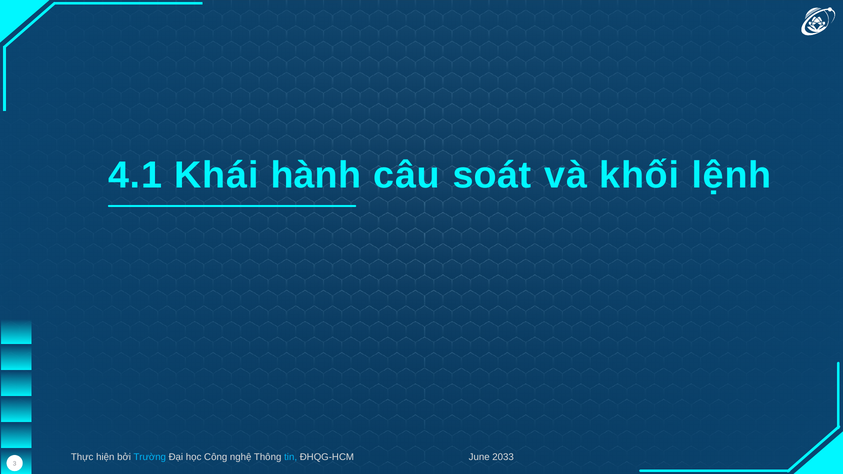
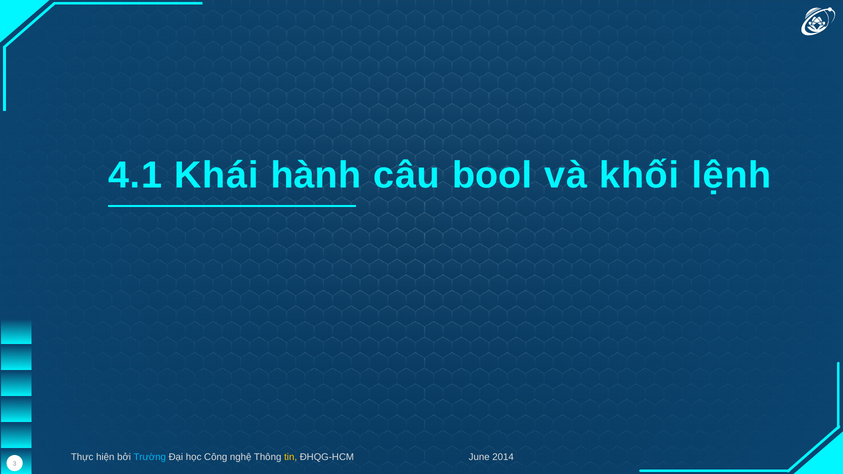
soát: soát -> bool
tin colour: light blue -> yellow
2033: 2033 -> 2014
